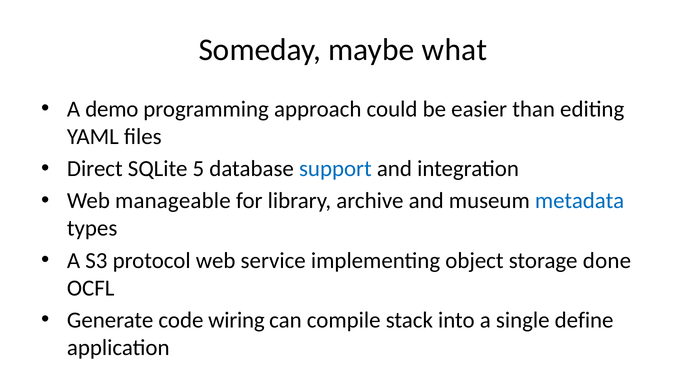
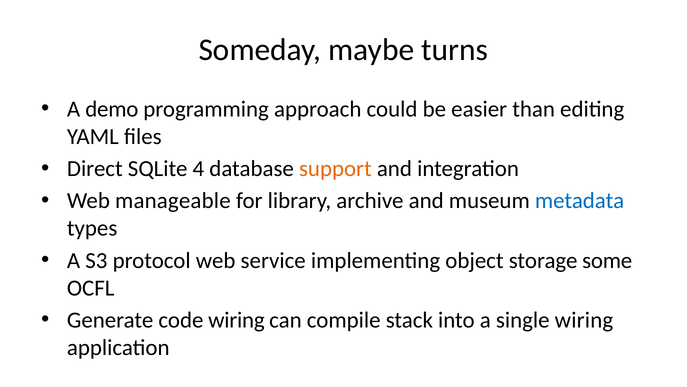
what: what -> turns
5: 5 -> 4
support colour: blue -> orange
done: done -> some
single define: define -> wiring
